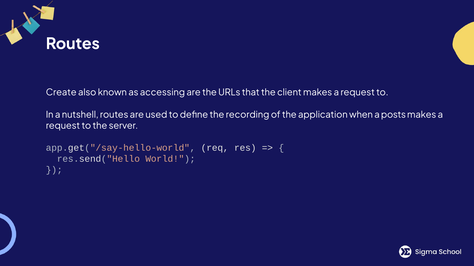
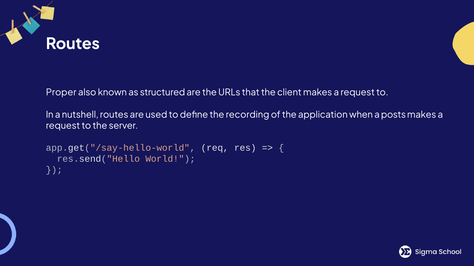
Create: Create -> Proper
accessing: accessing -> structured
